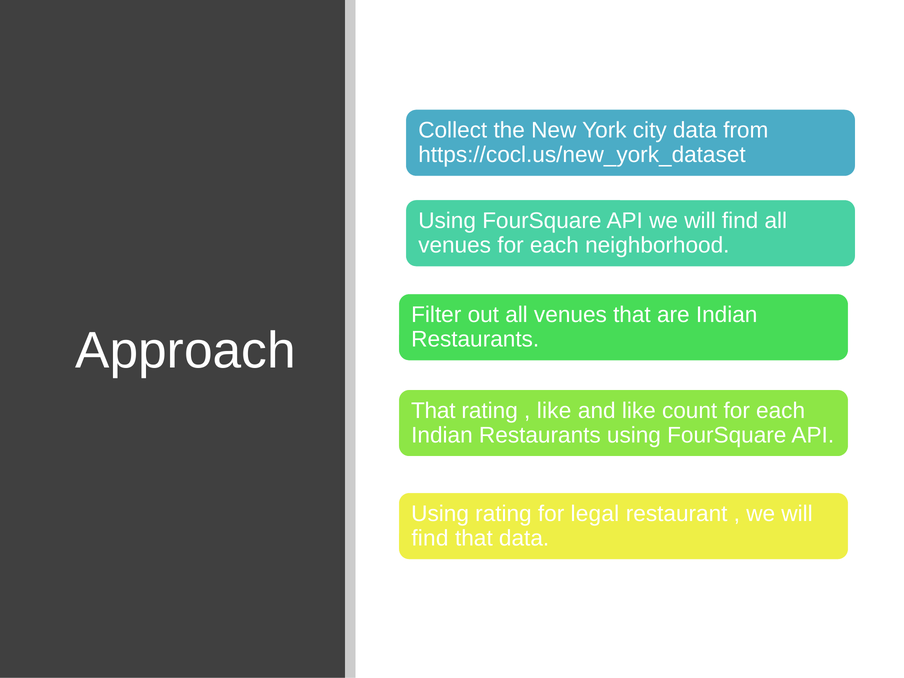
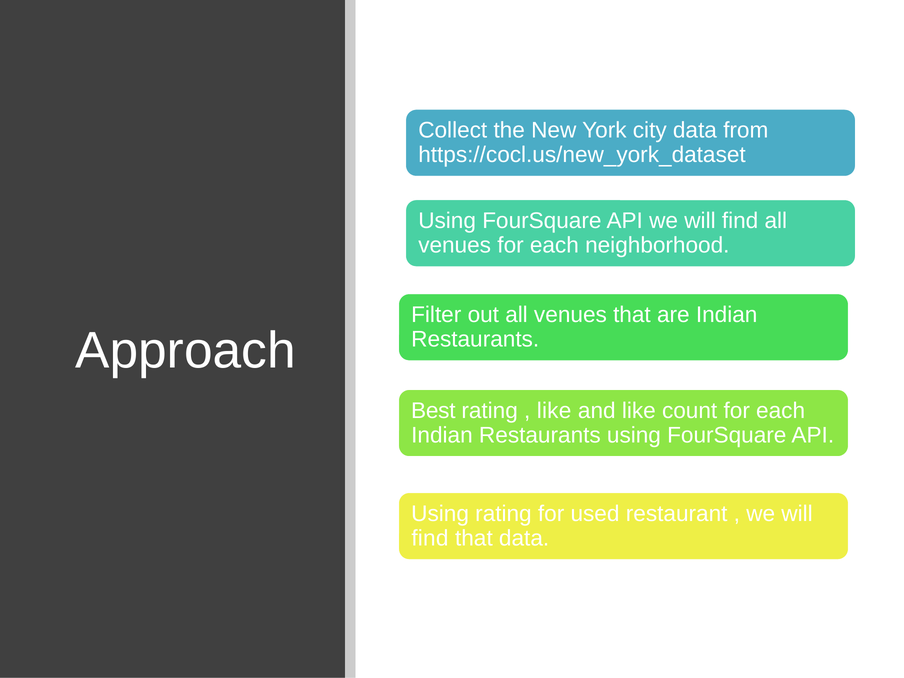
That at (433, 411): That -> Best
legal: legal -> used
